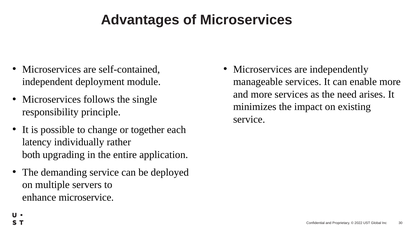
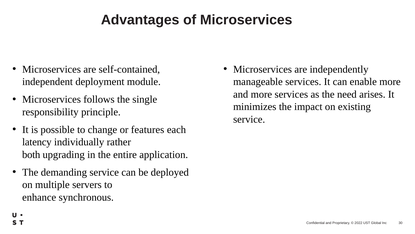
together: together -> features
microservice: microservice -> synchronous
